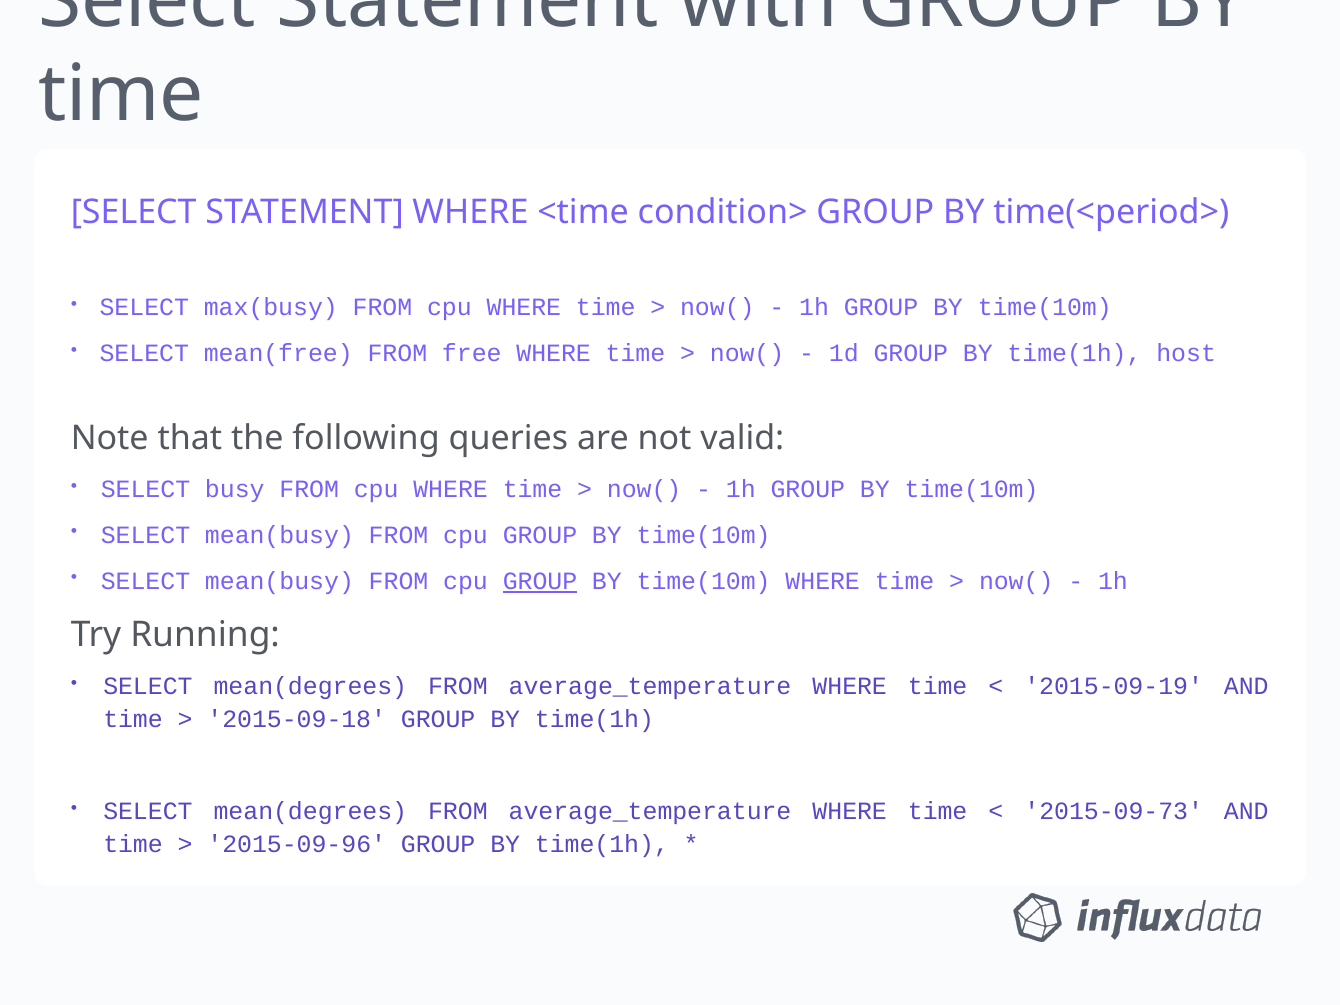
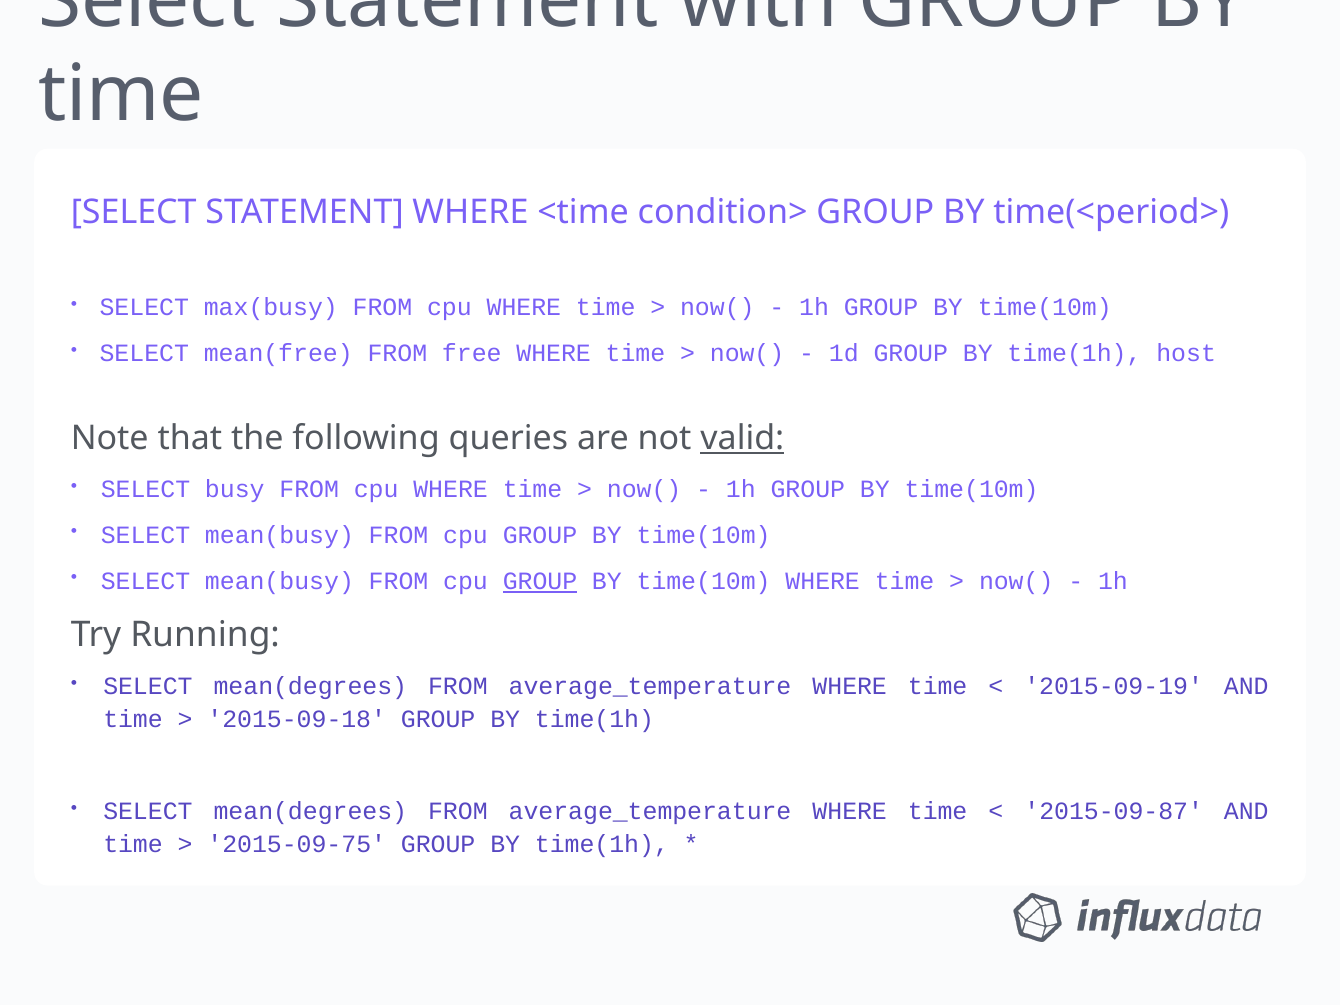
valid underline: none -> present
2015-09-73: 2015-09-73 -> 2015-09-87
2015-09-96: 2015-09-96 -> 2015-09-75
